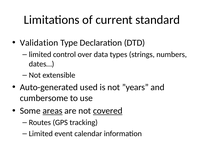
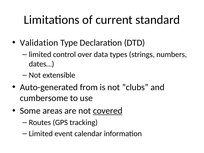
used: used -> from
”years: ”years -> ”clubs
areas underline: present -> none
